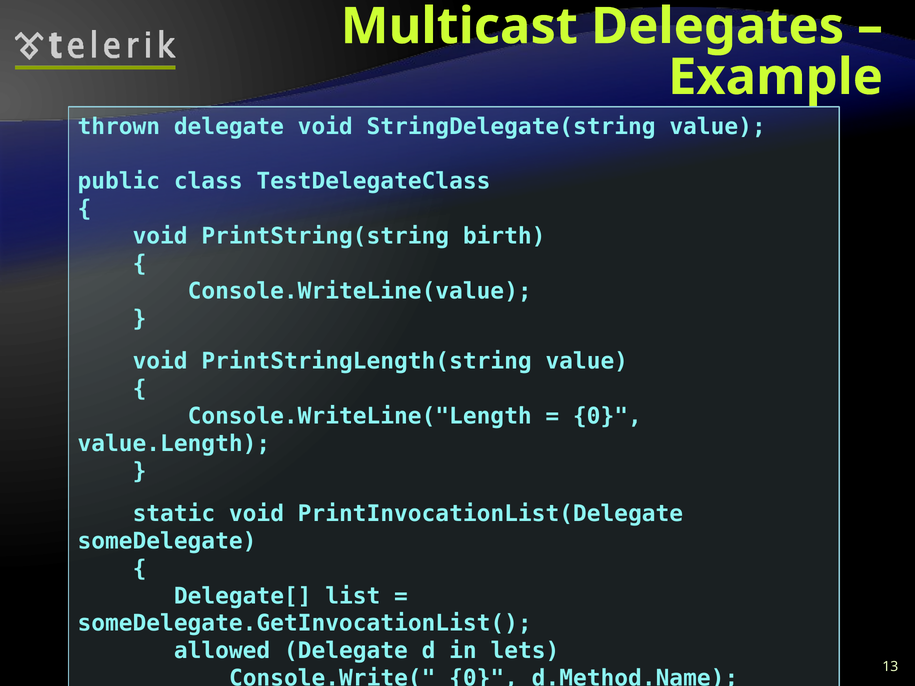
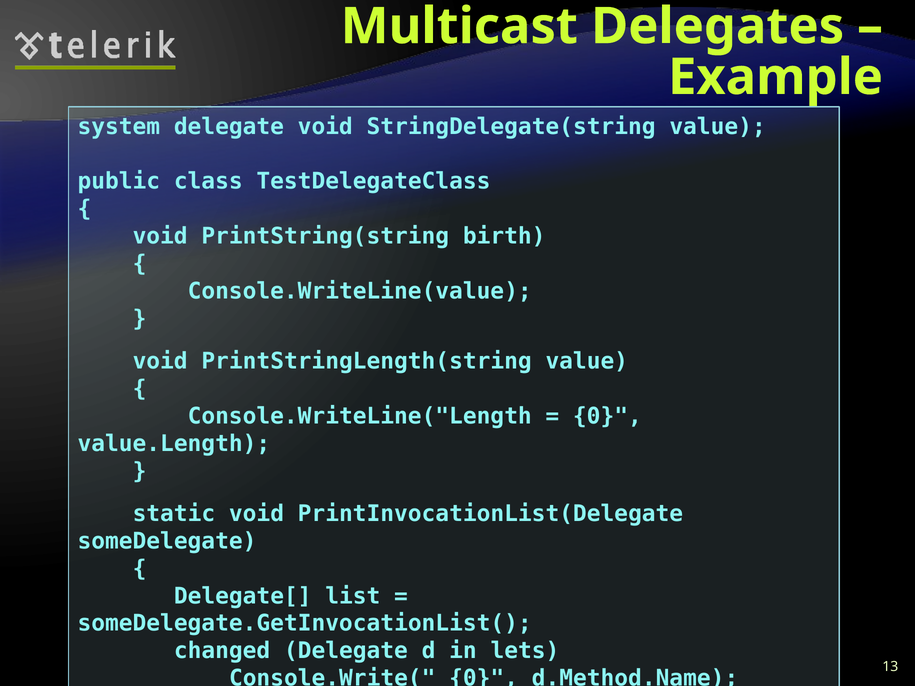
thrown: thrown -> system
allowed: allowed -> changed
